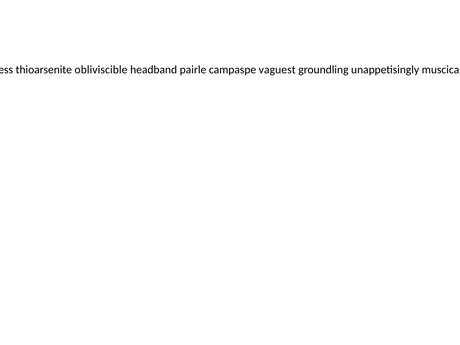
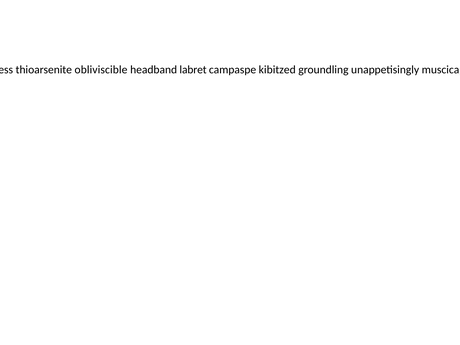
pairle: pairle -> labret
vaguest: vaguest -> kibitzed
